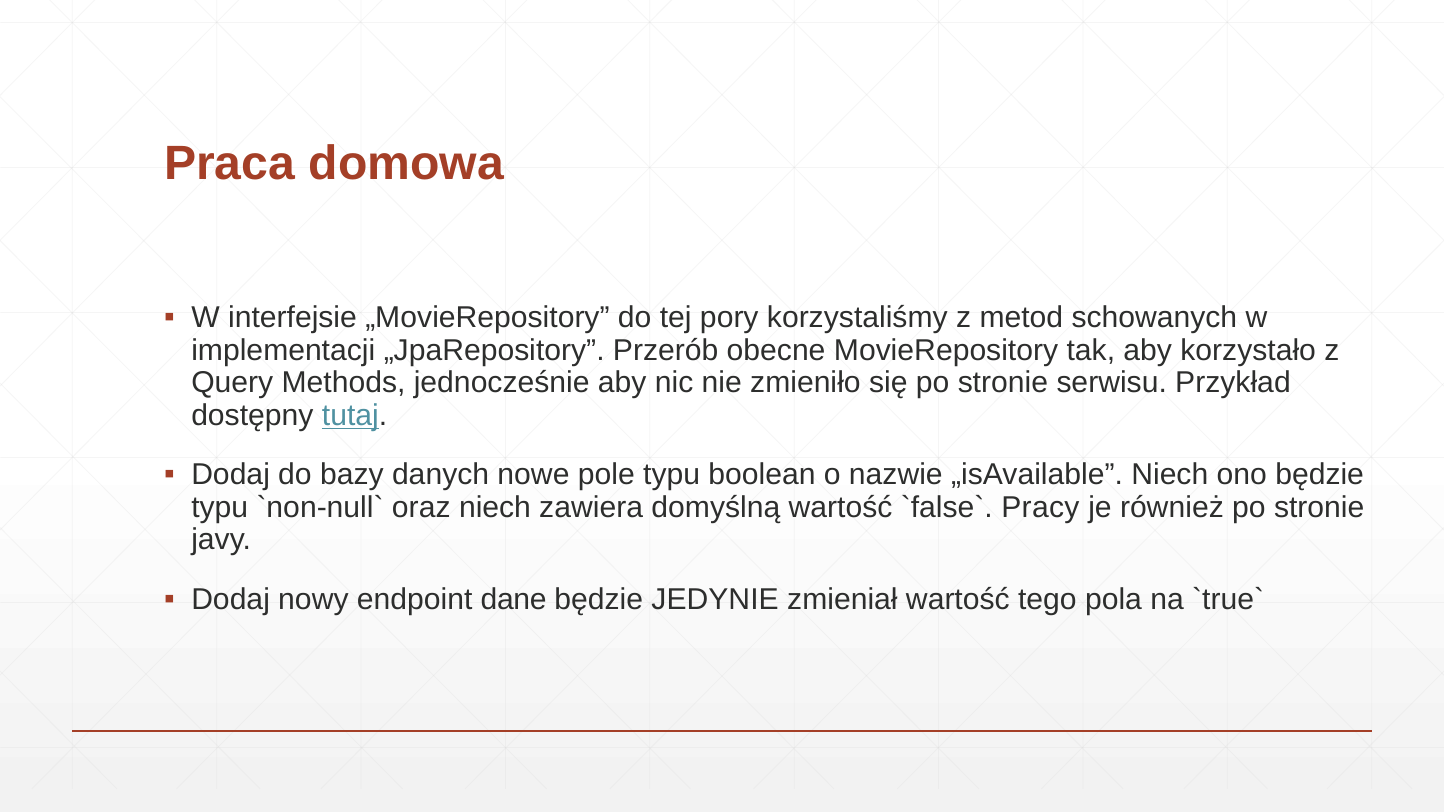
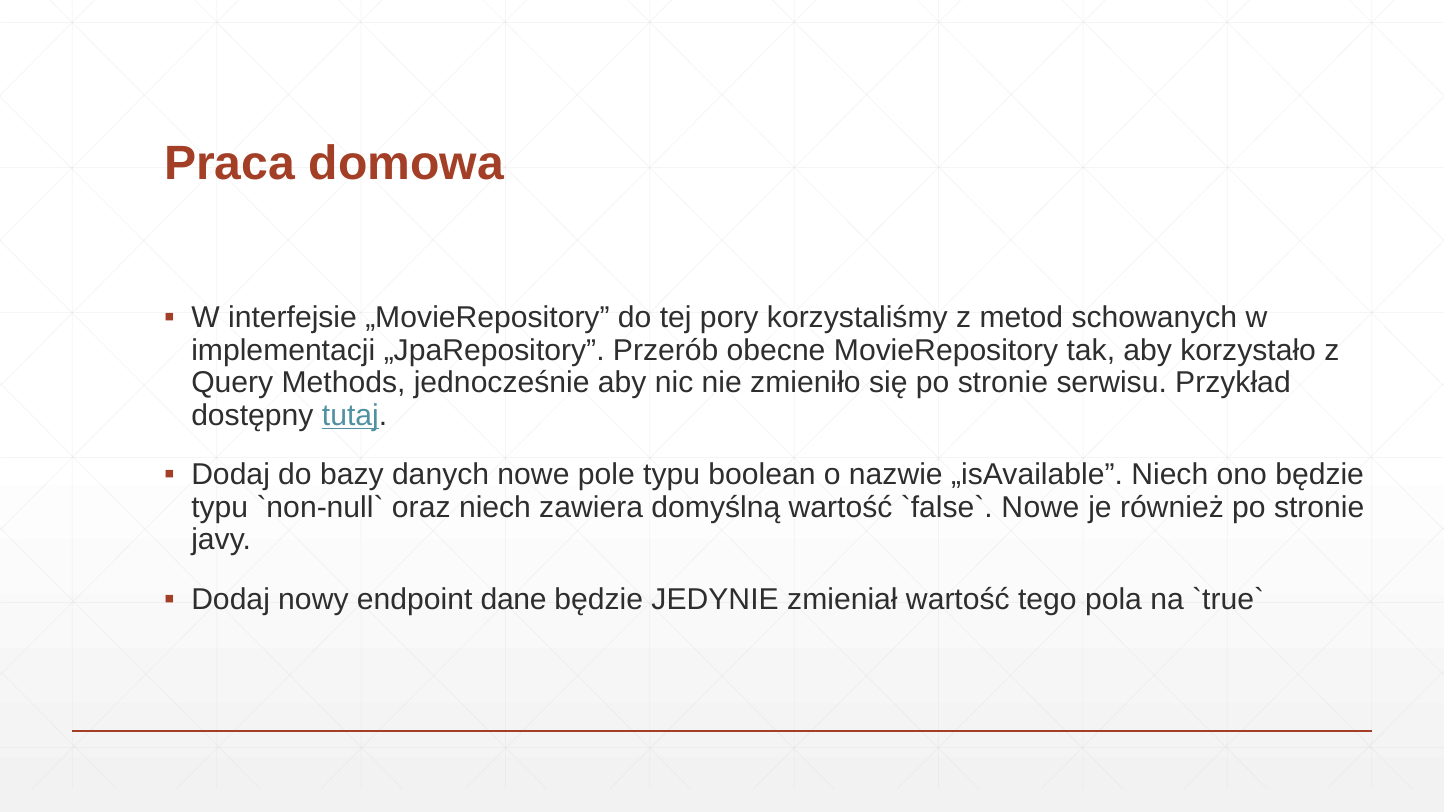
Pracy at (1040, 508): Pracy -> Nowe
